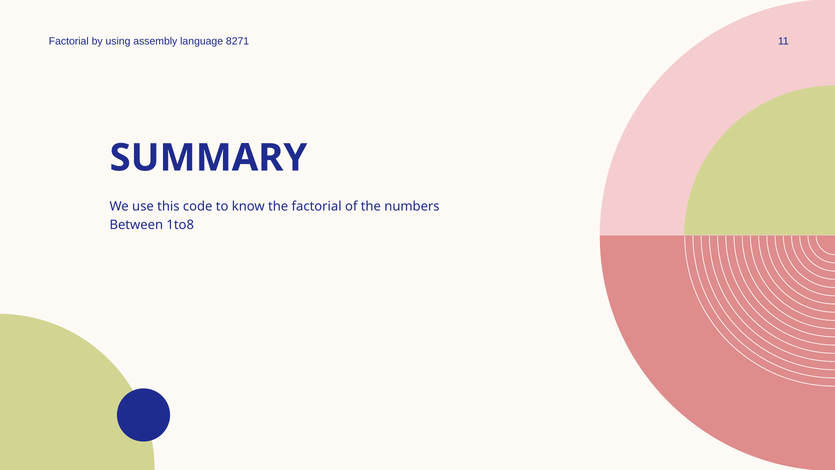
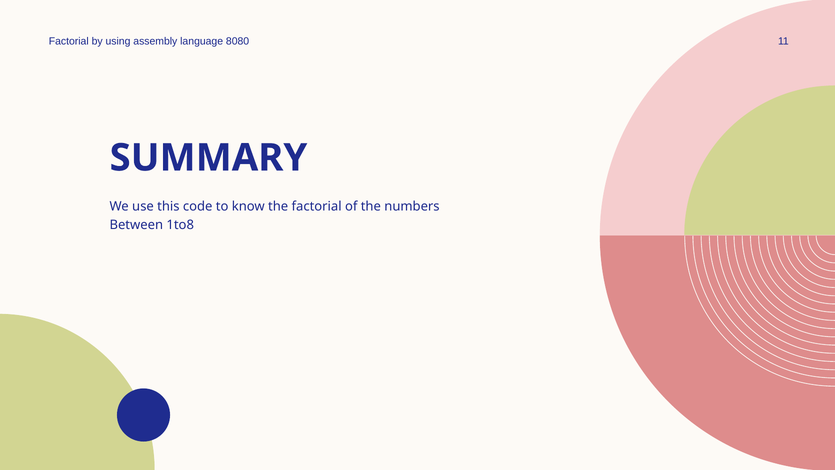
8271: 8271 -> 8080
